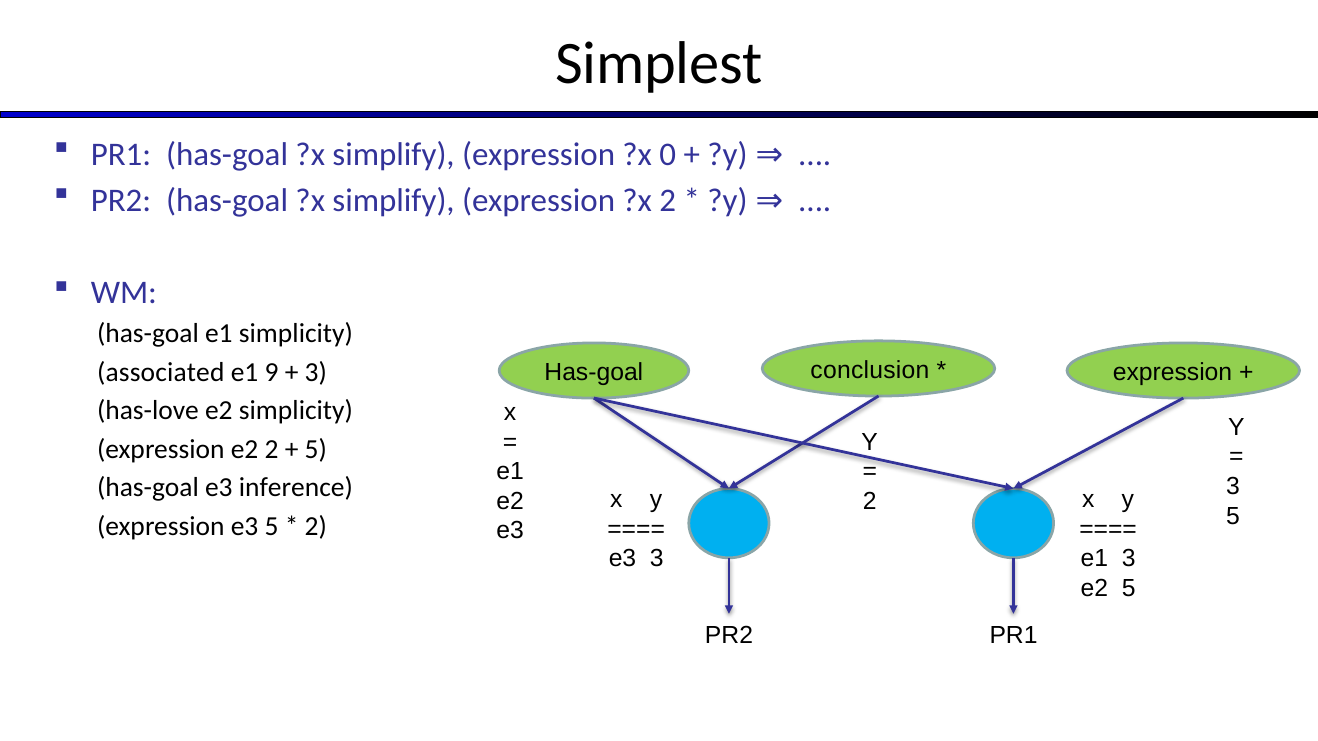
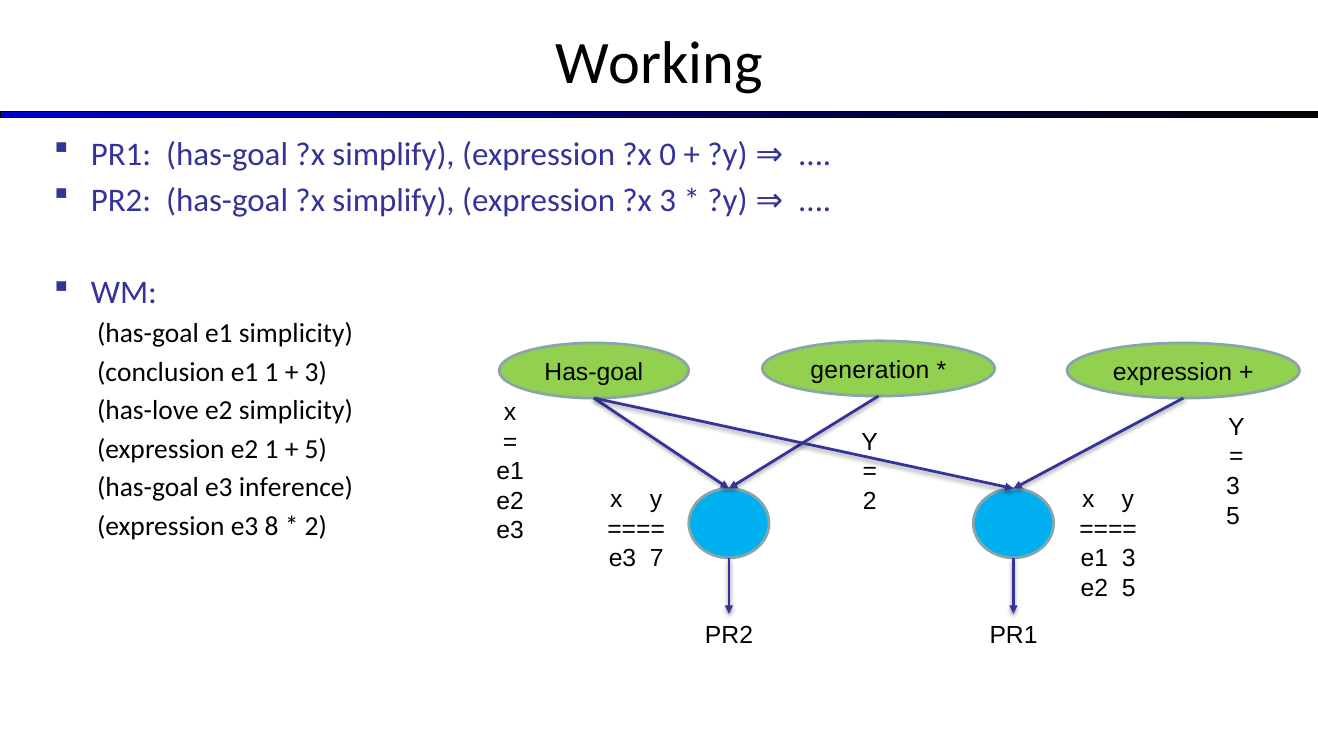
Simplest: Simplest -> Working
?x 2: 2 -> 3
conclusion: conclusion -> generation
associated: associated -> conclusion
e1 9: 9 -> 1
e2 2: 2 -> 1
e3 5: 5 -> 8
e3 3: 3 -> 7
